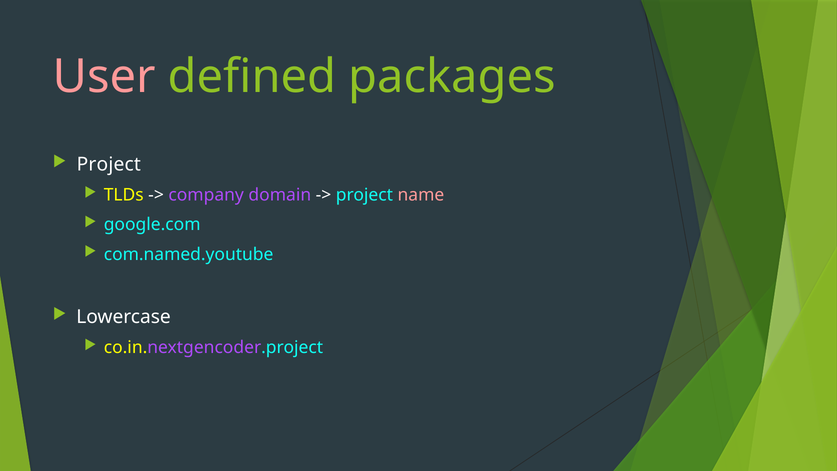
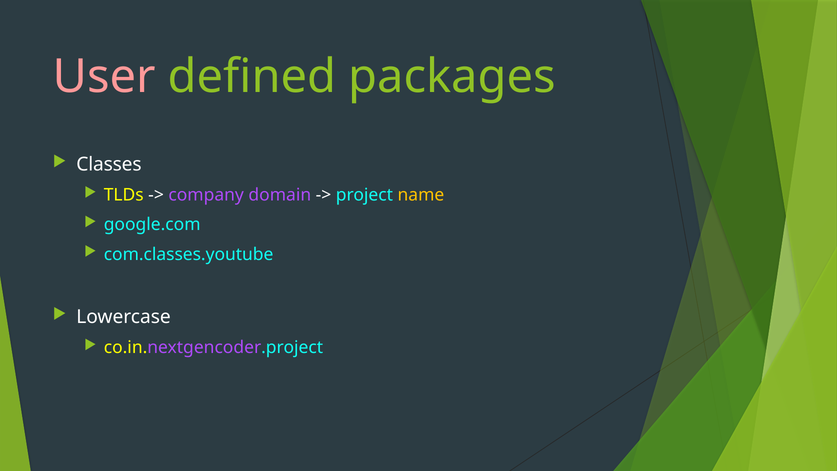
Project at (109, 164): Project -> Classes
name colour: pink -> yellow
com.named.youtube: com.named.youtube -> com.classes.youtube
